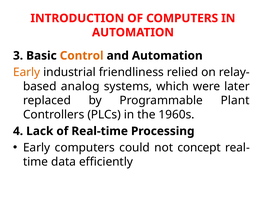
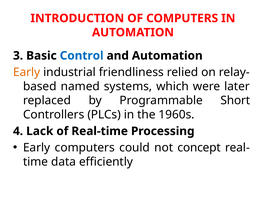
Control colour: orange -> blue
analog: analog -> named
Plant: Plant -> Short
